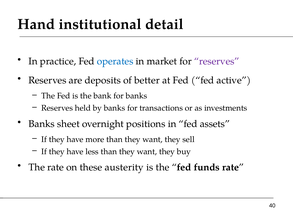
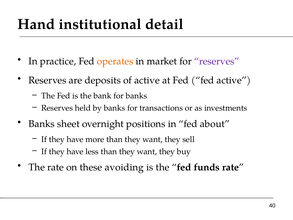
operates colour: blue -> orange
of better: better -> active
assets: assets -> about
austerity: austerity -> avoiding
